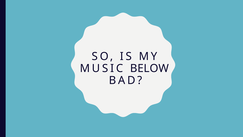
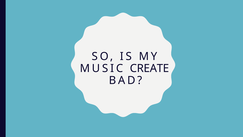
BELOW: BELOW -> CREATE
